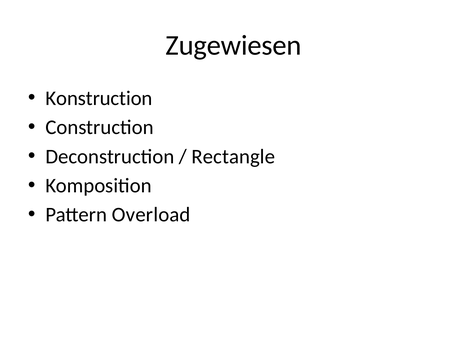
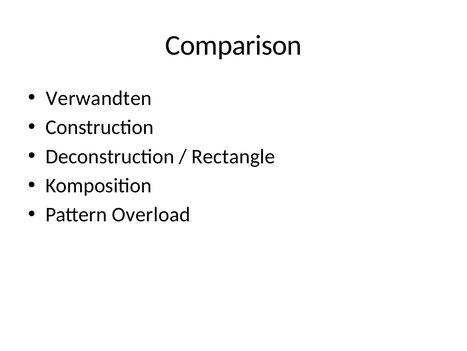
Zugewiesen: Zugewiesen -> Comparison
Konstruction: Konstruction -> Verwandten
